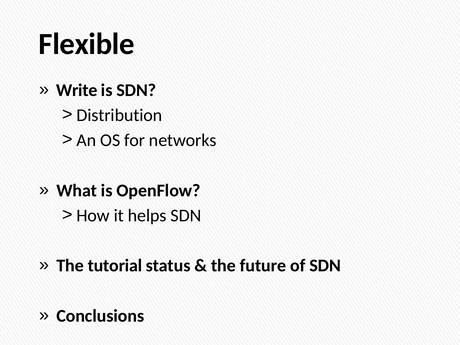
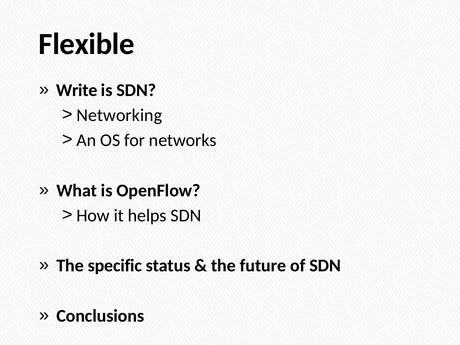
Distribution: Distribution -> Networking
tutorial: tutorial -> specific
